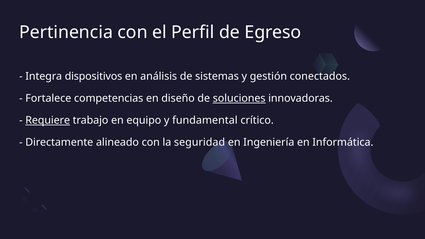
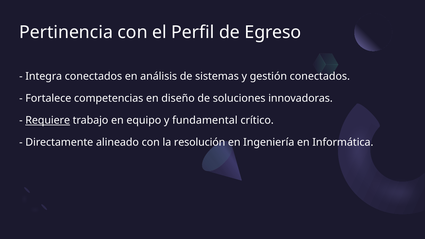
Integra dispositivos: dispositivos -> conectados
soluciones underline: present -> none
seguridad: seguridad -> resolución
